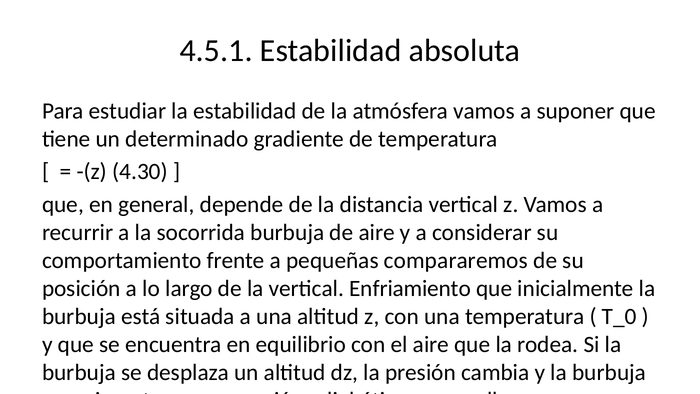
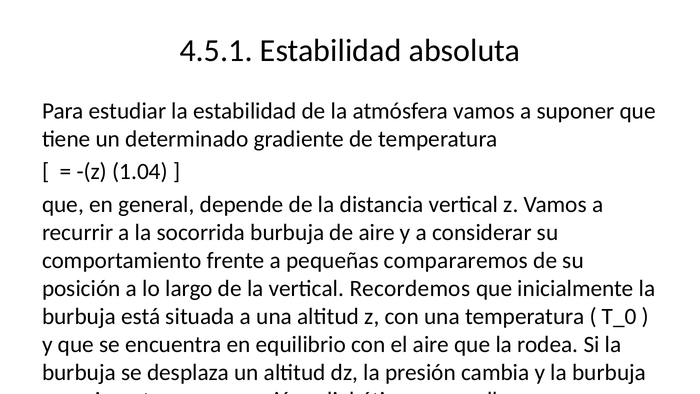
4.30: 4.30 -> 1.04
vertical Enfriamiento: Enfriamiento -> Recordemos
